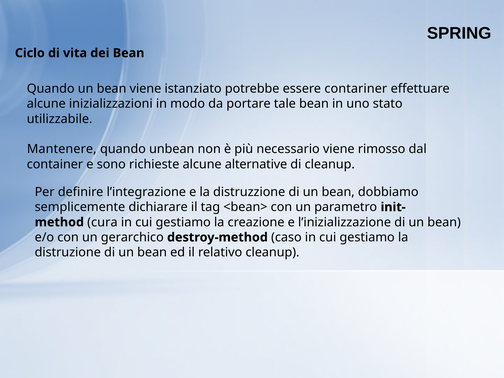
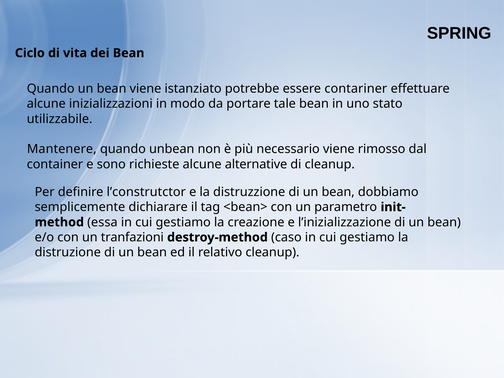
l’integrazione: l’integrazione -> l’construtctor
cura: cura -> essa
gerarchico: gerarchico -> tranfazioni
